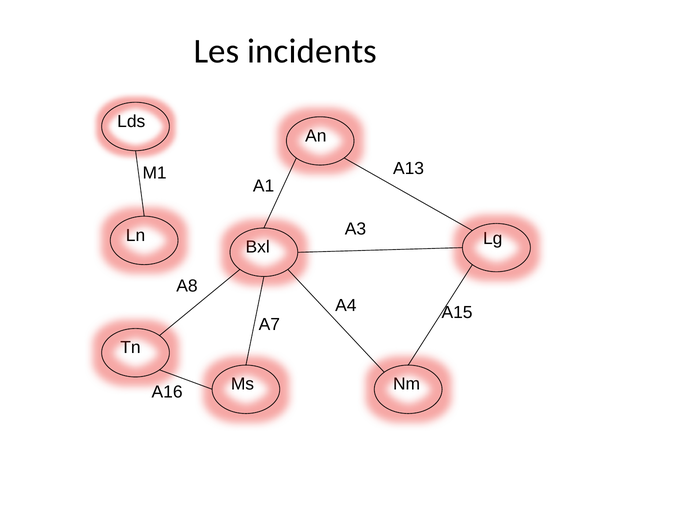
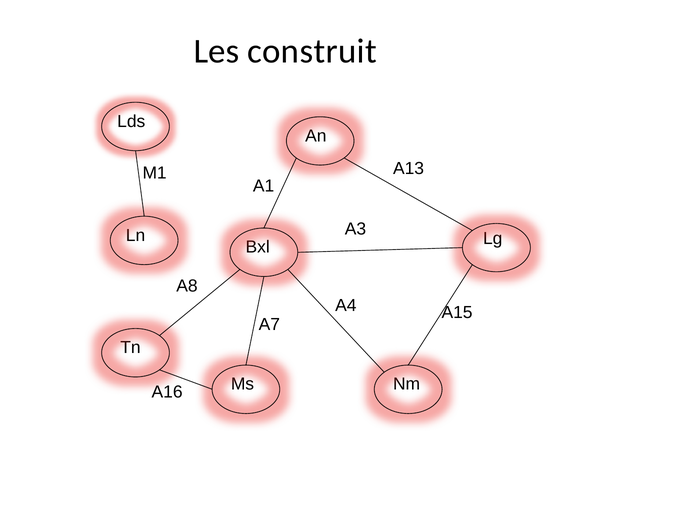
incidents: incidents -> construit
